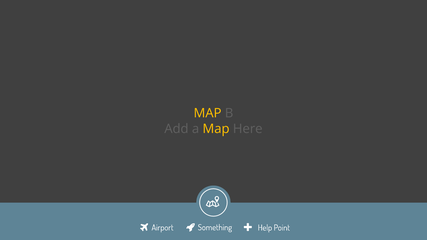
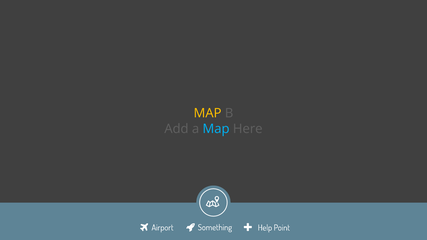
Map at (216, 129) colour: yellow -> light blue
